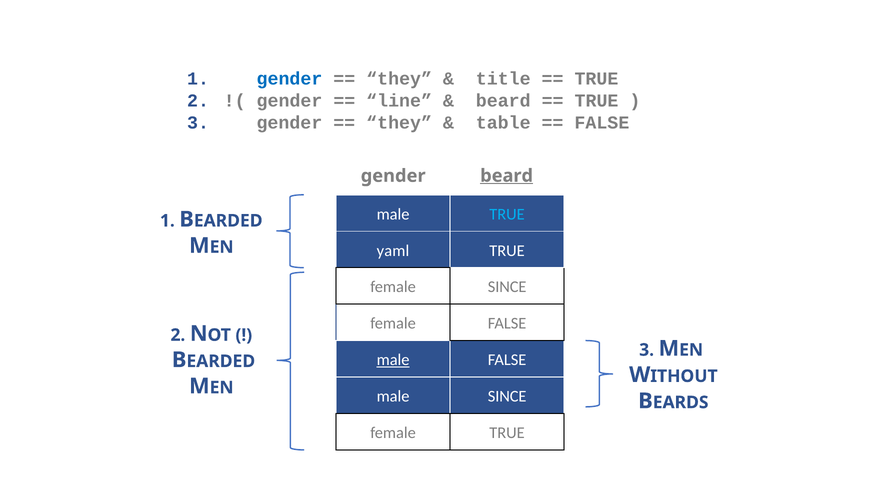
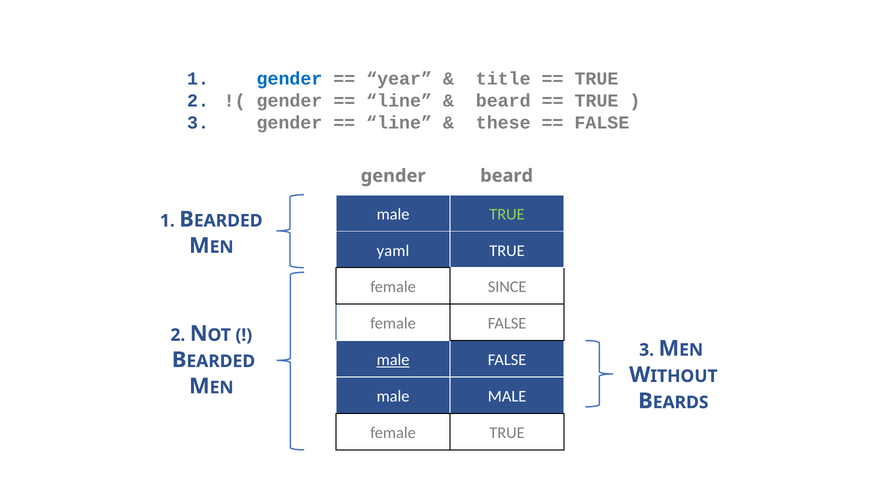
they at (399, 79): they -> year
they at (399, 123): they -> line
table: table -> these
beard at (507, 176) underline: present -> none
TRUE at (507, 214) colour: light blue -> light green
SINCE at (507, 397): SINCE -> MALE
